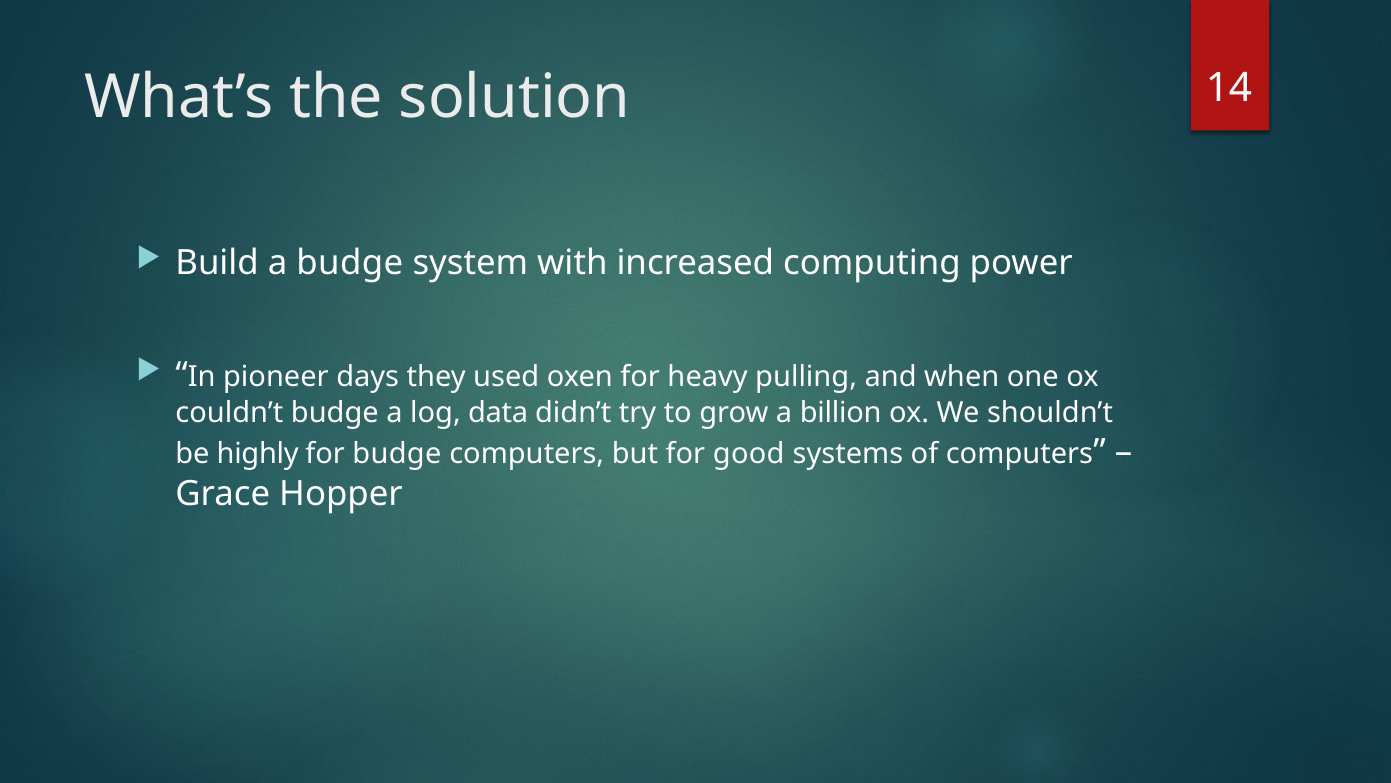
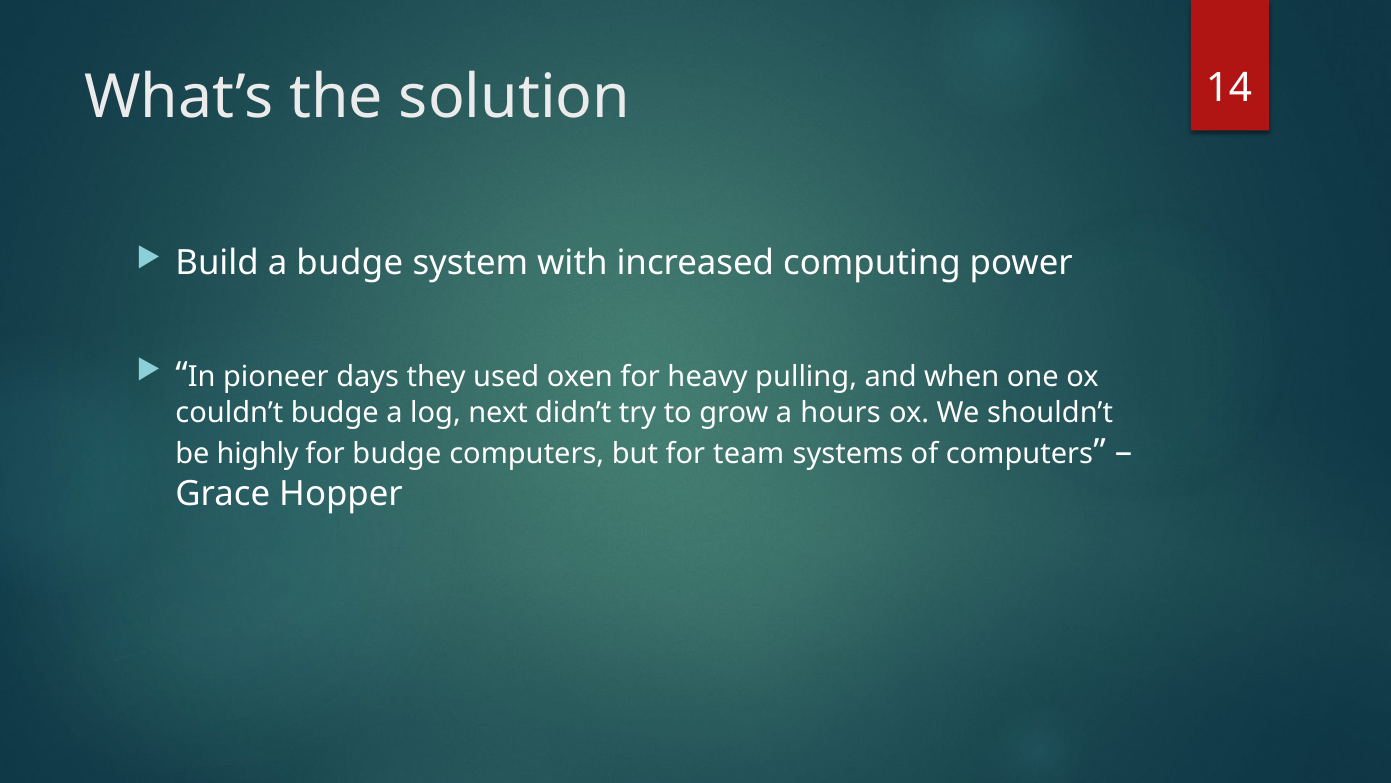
data: data -> next
billion: billion -> hours
good: good -> team
